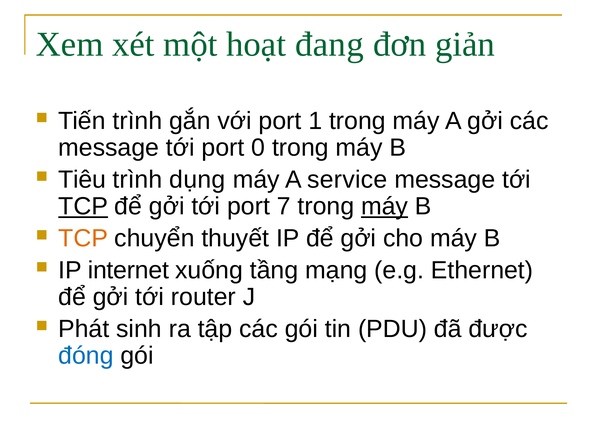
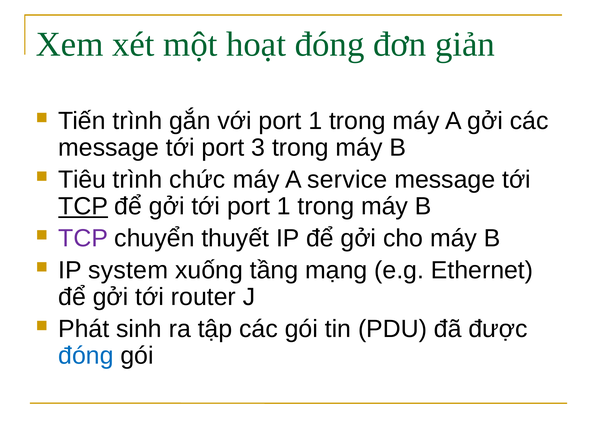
hoạt đang: đang -> đóng
0: 0 -> 3
dụng: dụng -> chức
tới port 7: 7 -> 1
máy at (385, 206) underline: present -> none
TCP at (83, 238) colour: orange -> purple
internet: internet -> system
